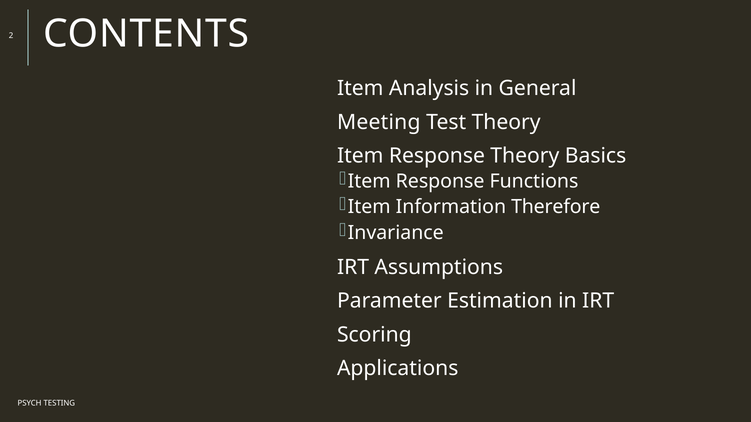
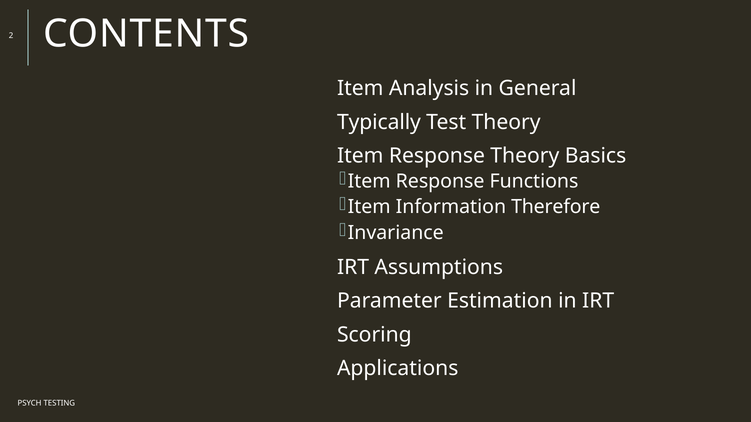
Meeting: Meeting -> Typically
